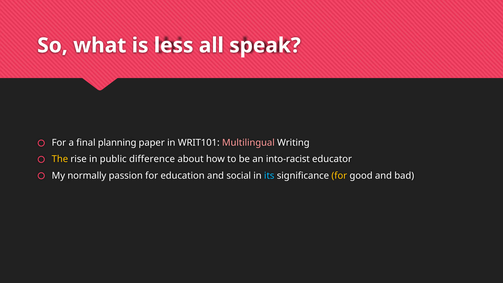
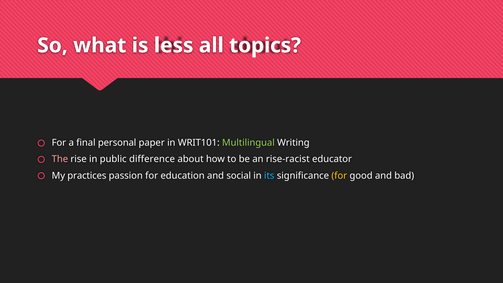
speak: speak -> topics
planning: planning -> personal
Multilingual colour: pink -> light green
The colour: yellow -> pink
into-racist: into-racist -> rise-racist
normally: normally -> practices
